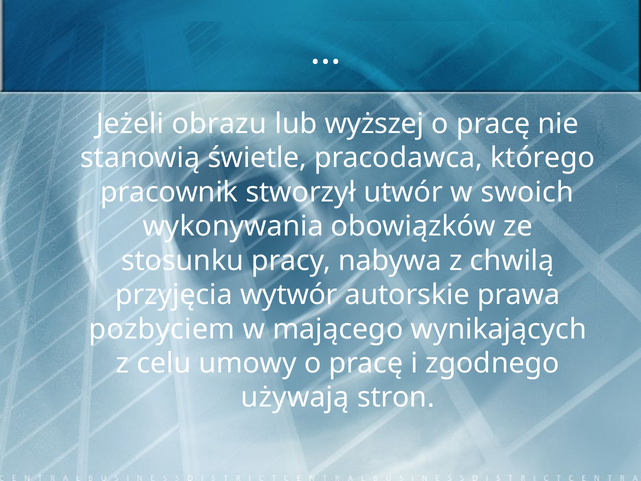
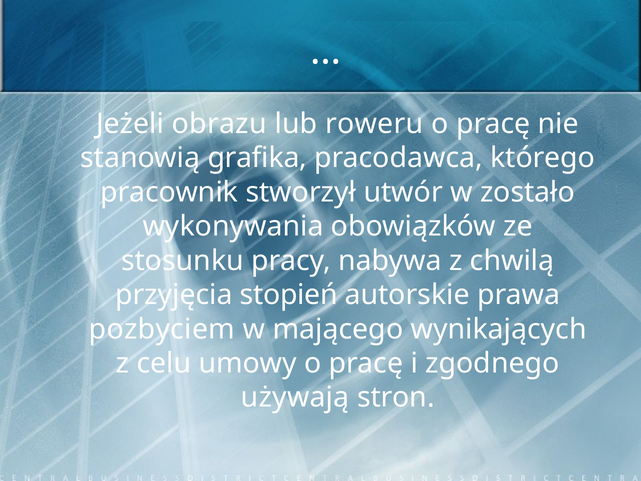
wyższej: wyższej -> roweru
świetle: świetle -> grafika
swoich: swoich -> zostało
wytwór: wytwór -> stopień
